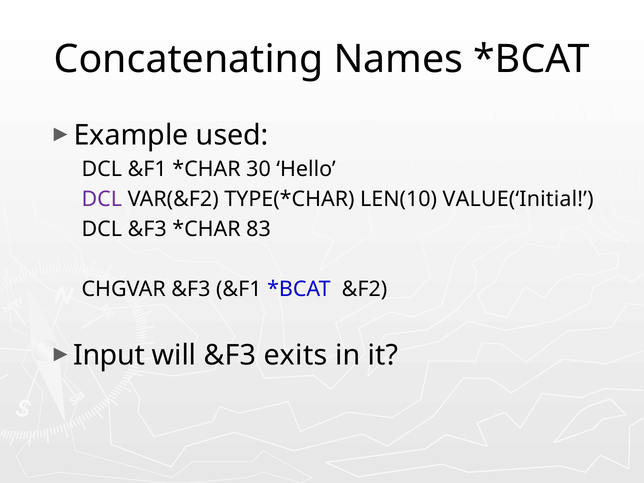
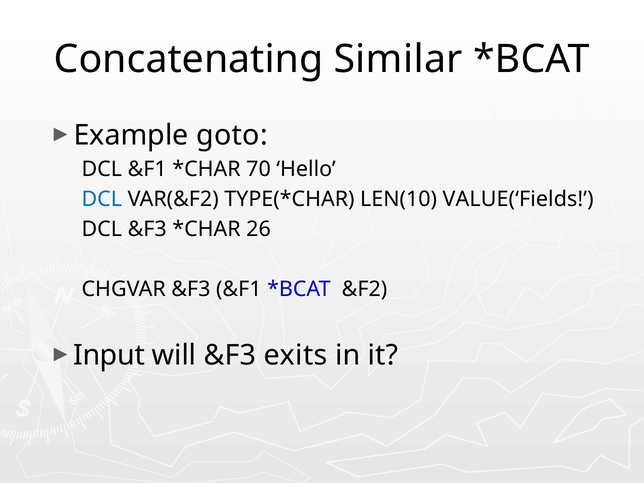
Names: Names -> Similar
used: used -> goto
30: 30 -> 70
DCL at (102, 199) colour: purple -> blue
VALUE(‘Initial: VALUE(‘Initial -> VALUE(‘Fields
83: 83 -> 26
